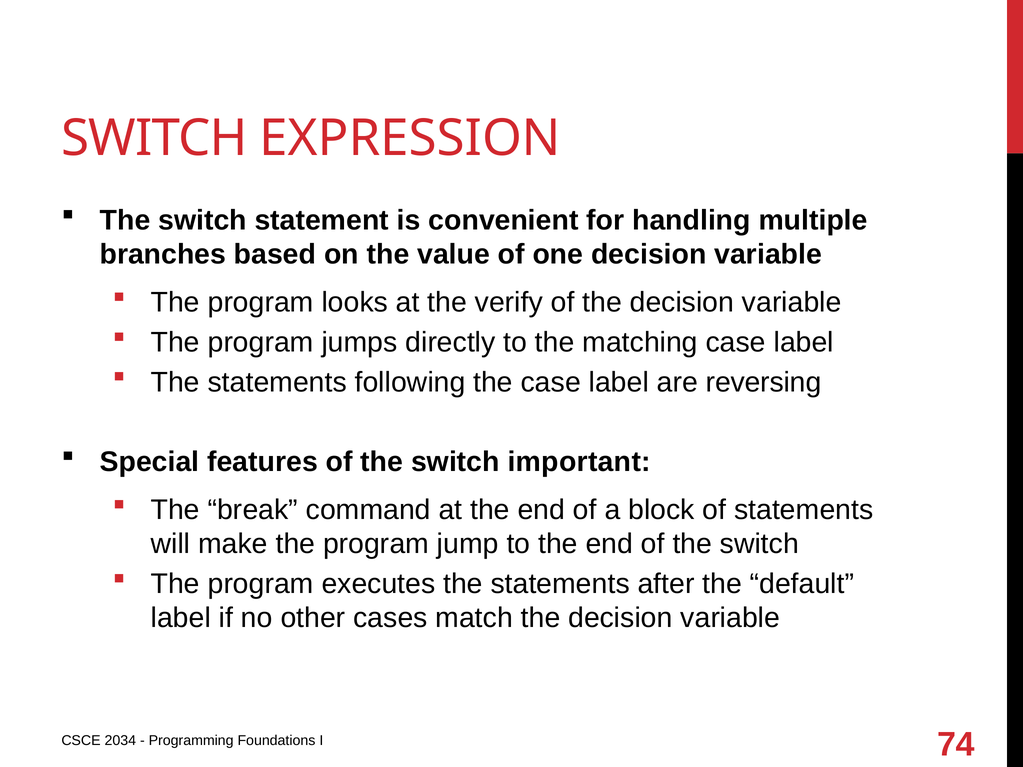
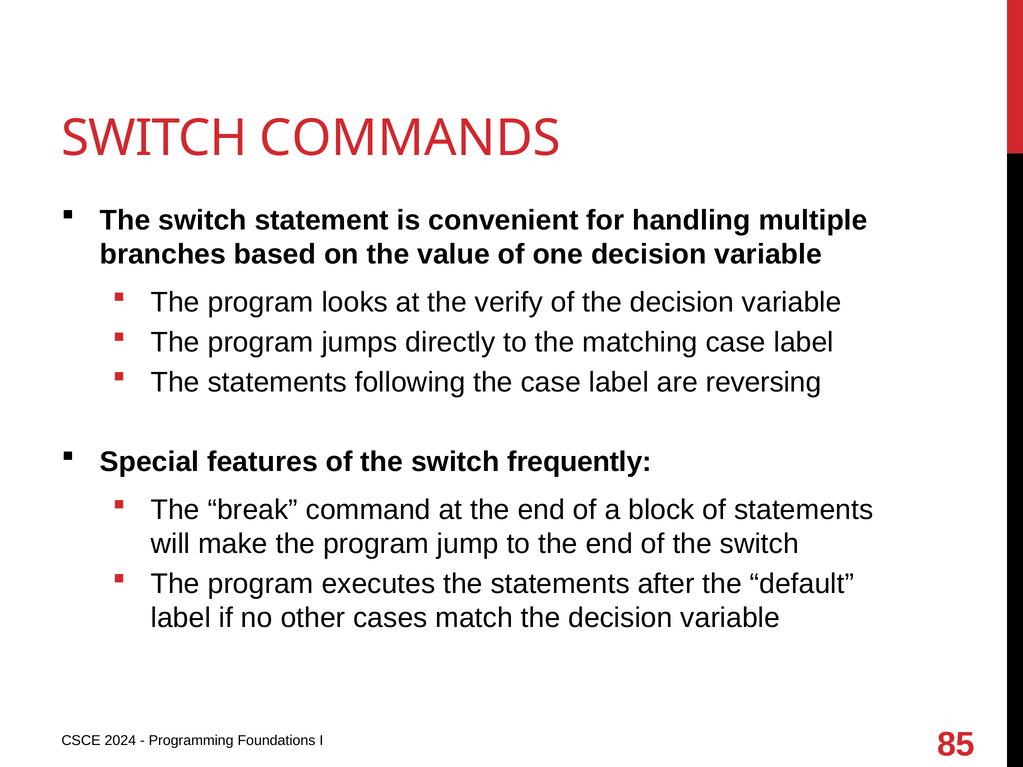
EXPRESSION: EXPRESSION -> COMMANDS
important: important -> frequently
2034: 2034 -> 2024
74: 74 -> 85
